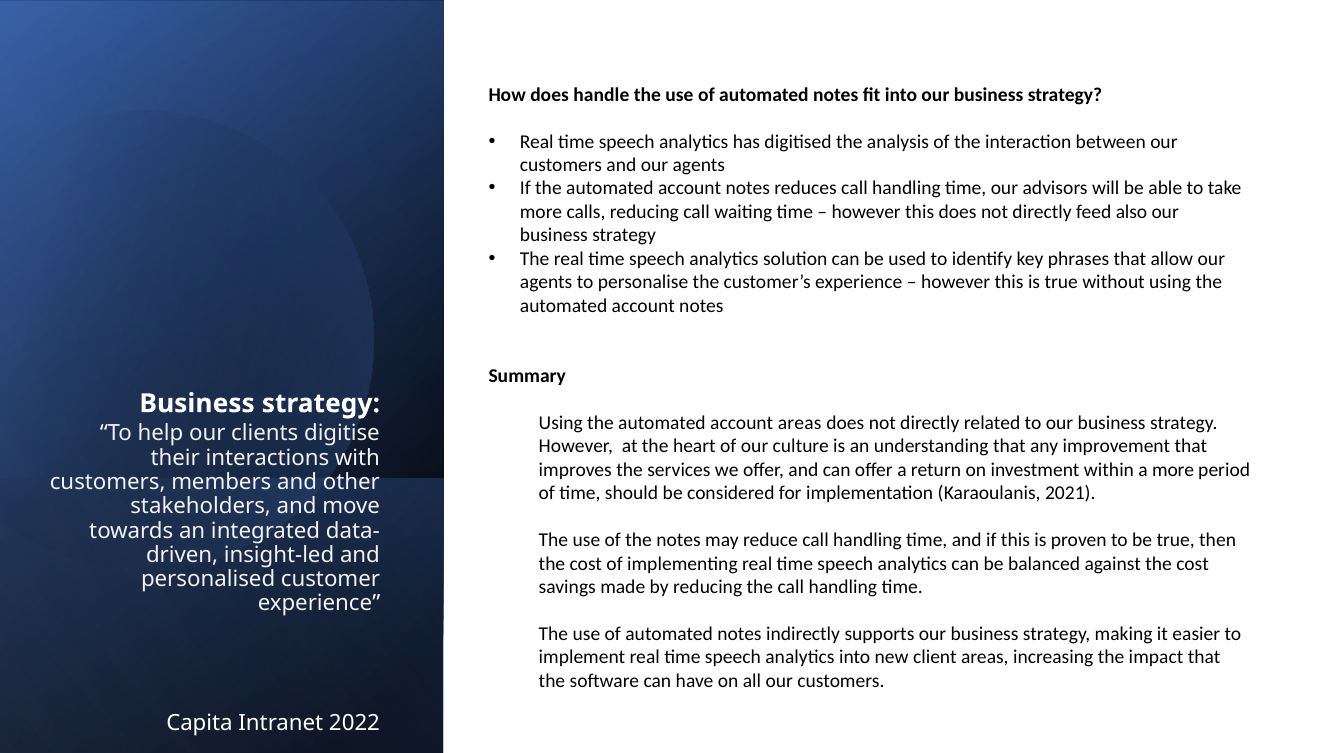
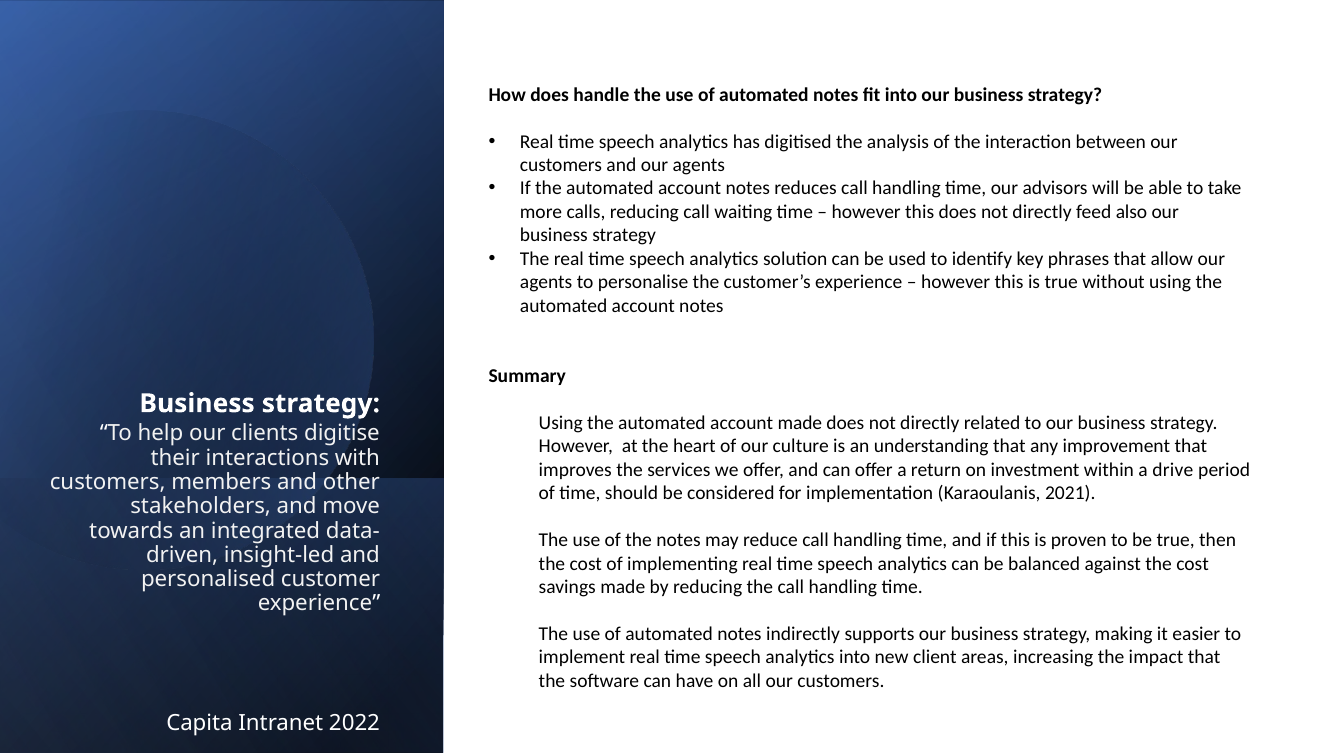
account areas: areas -> made
a more: more -> drive
